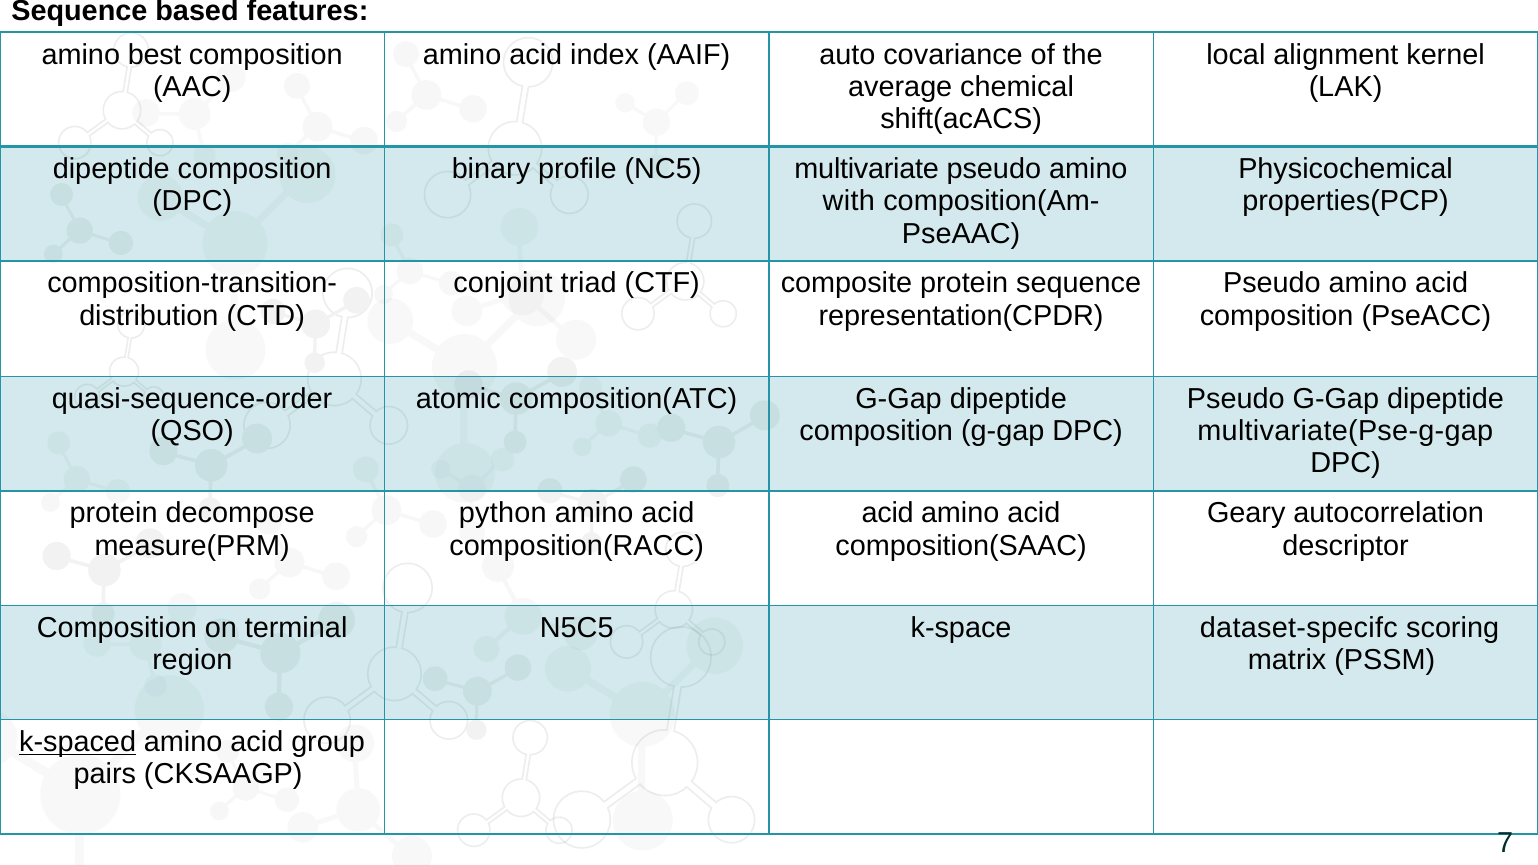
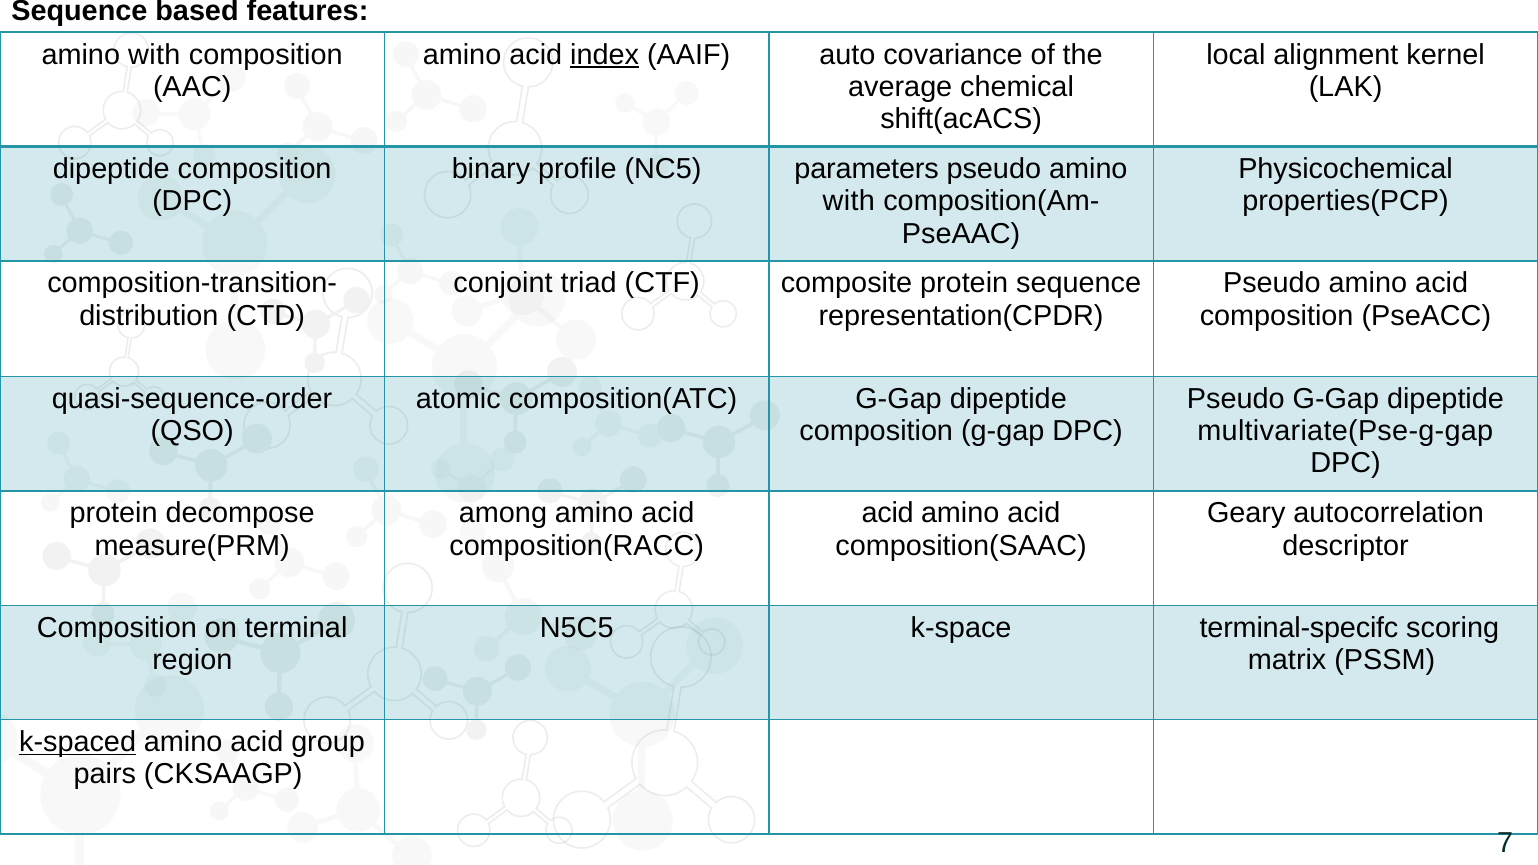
best at (155, 55): best -> with
index underline: none -> present
multivariate: multivariate -> parameters
python: python -> among
dataset-specifc: dataset-specifc -> terminal-specifc
